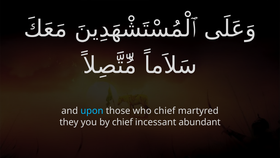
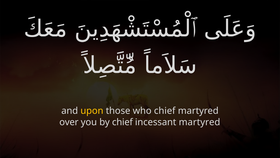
upon colour: light blue -> yellow
they: they -> over
incessant abundant: abundant -> martyred
